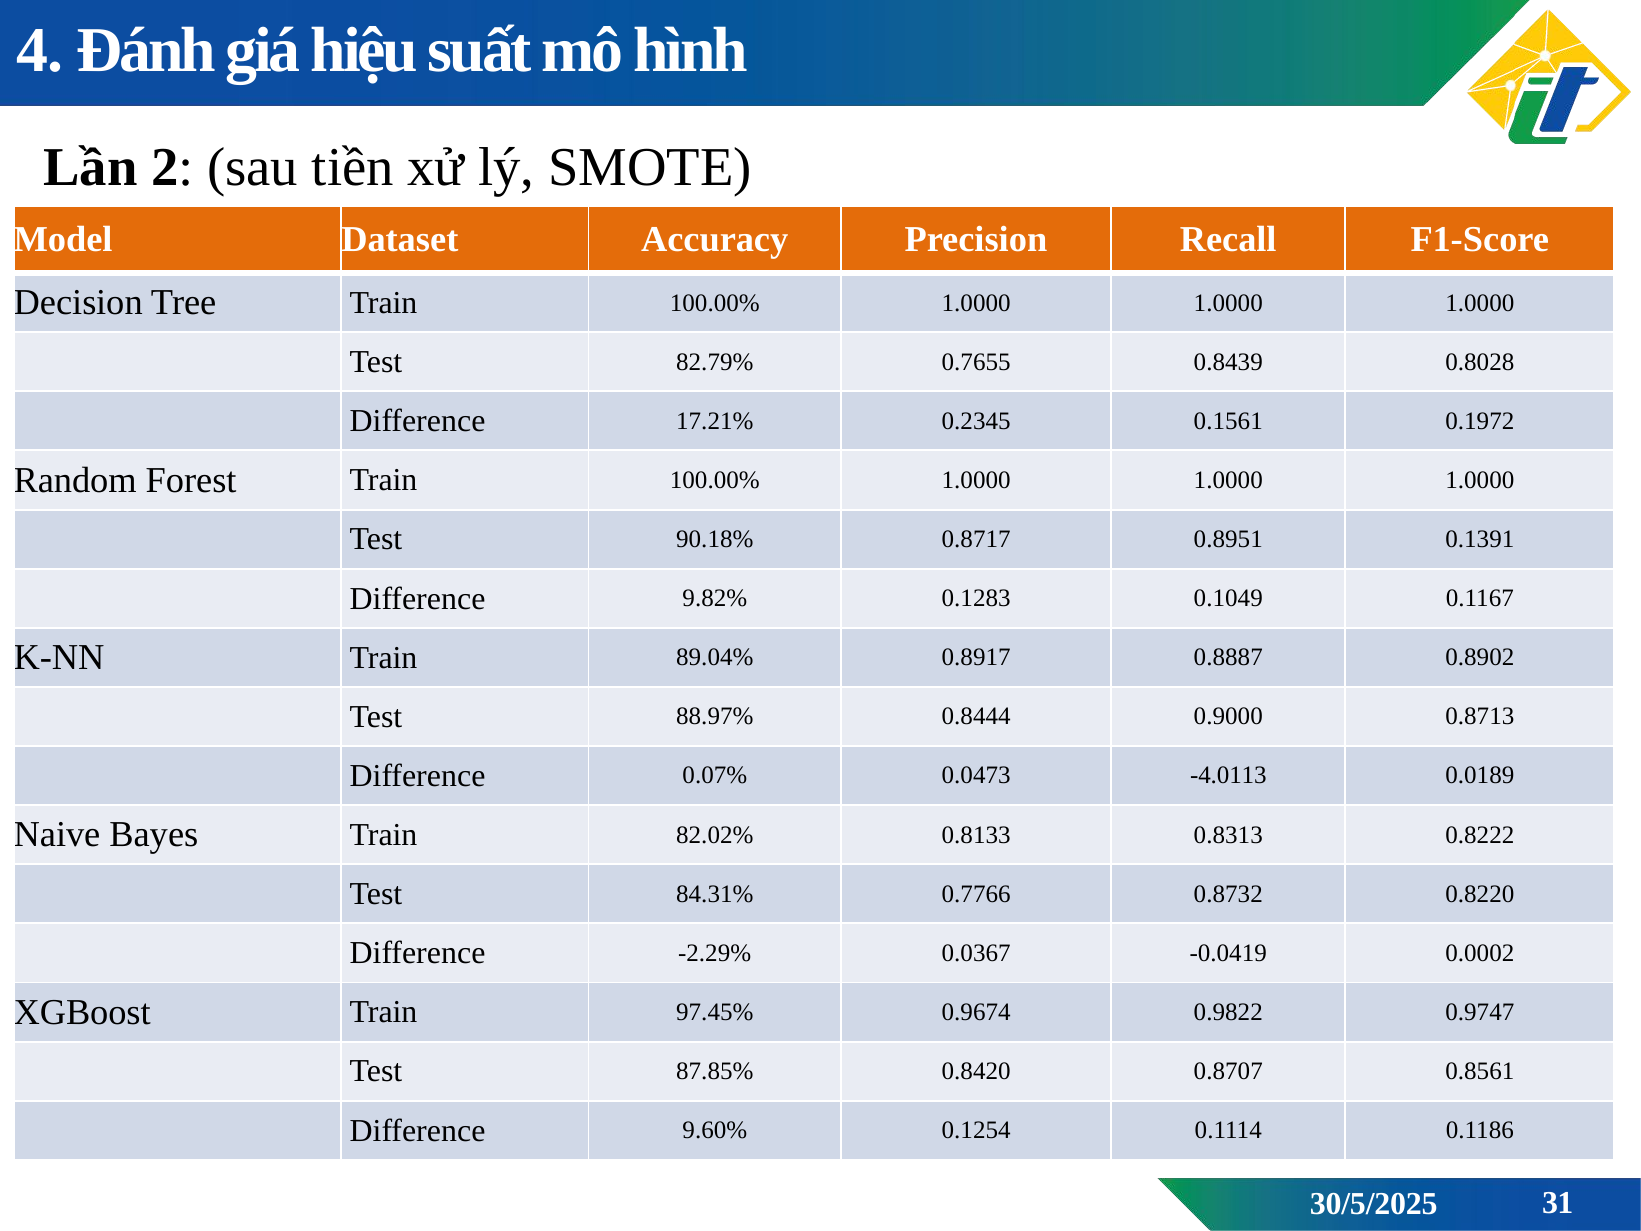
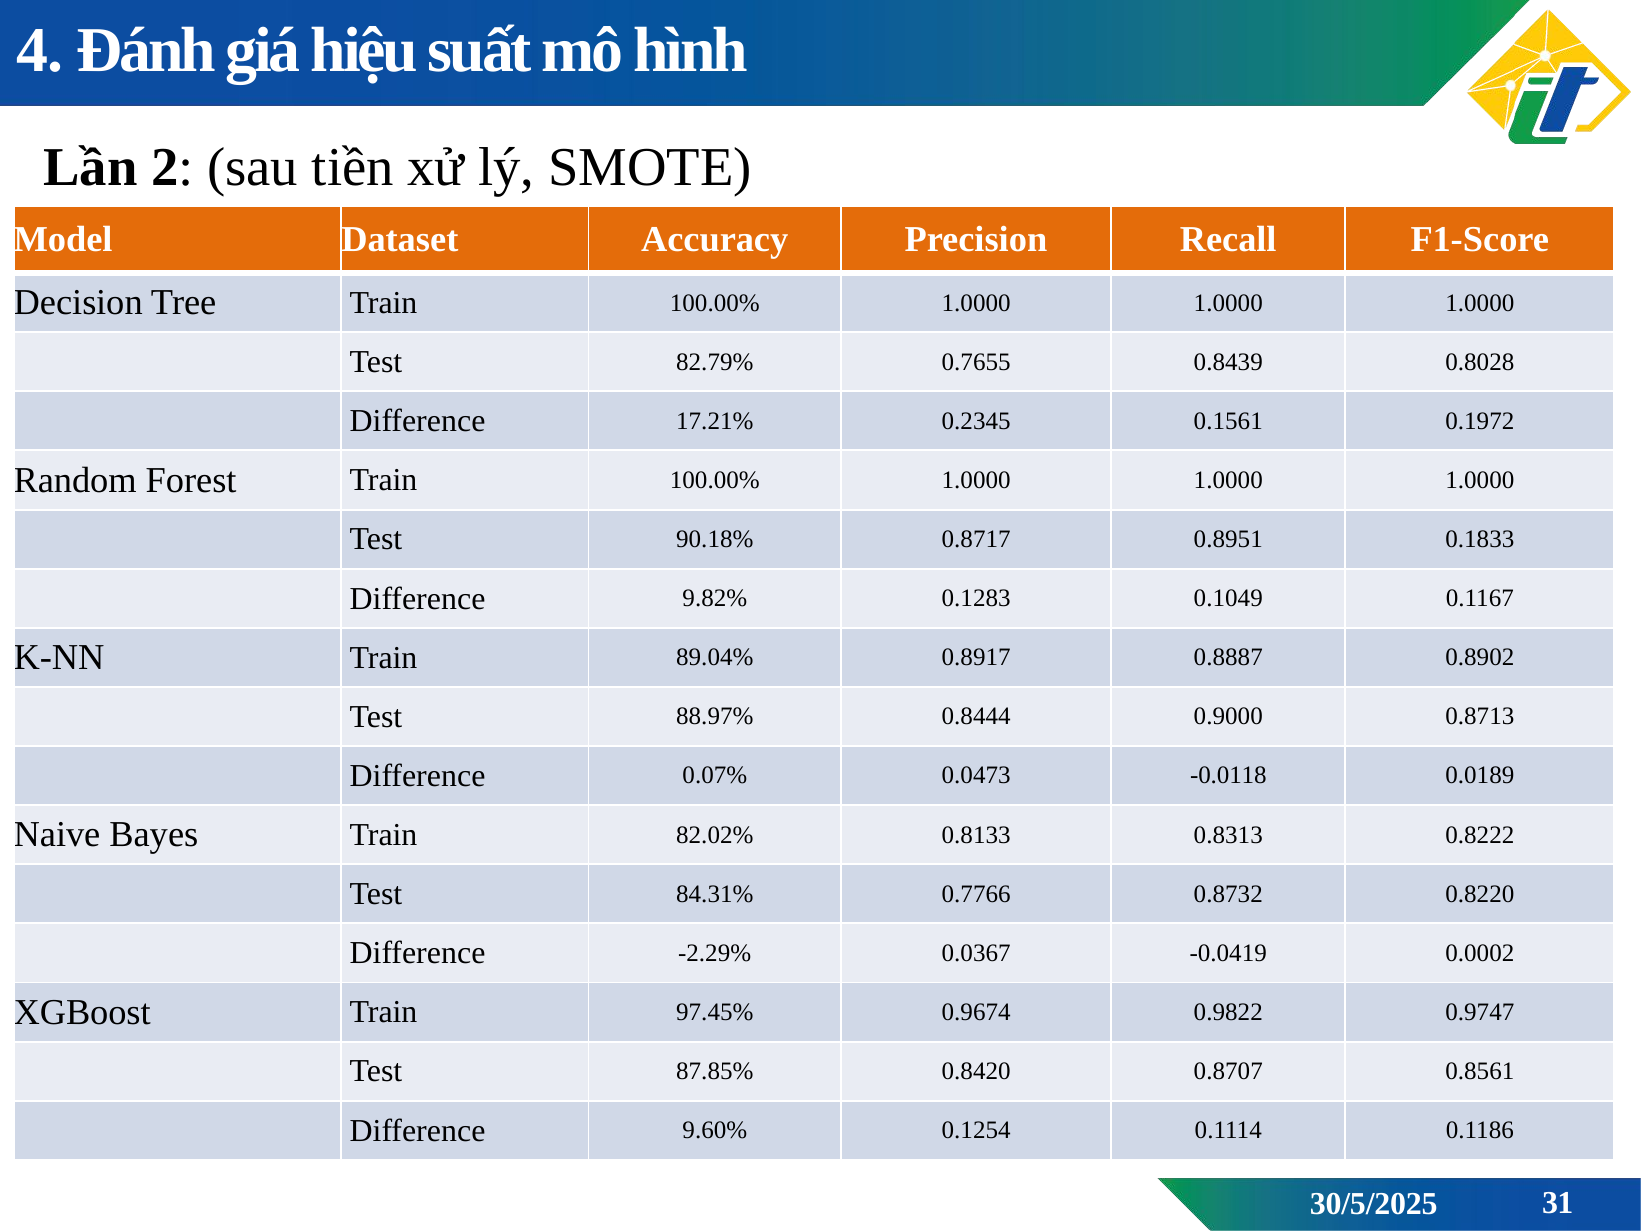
0.1391: 0.1391 -> 0.1833
-4.0113: -4.0113 -> -0.0118
